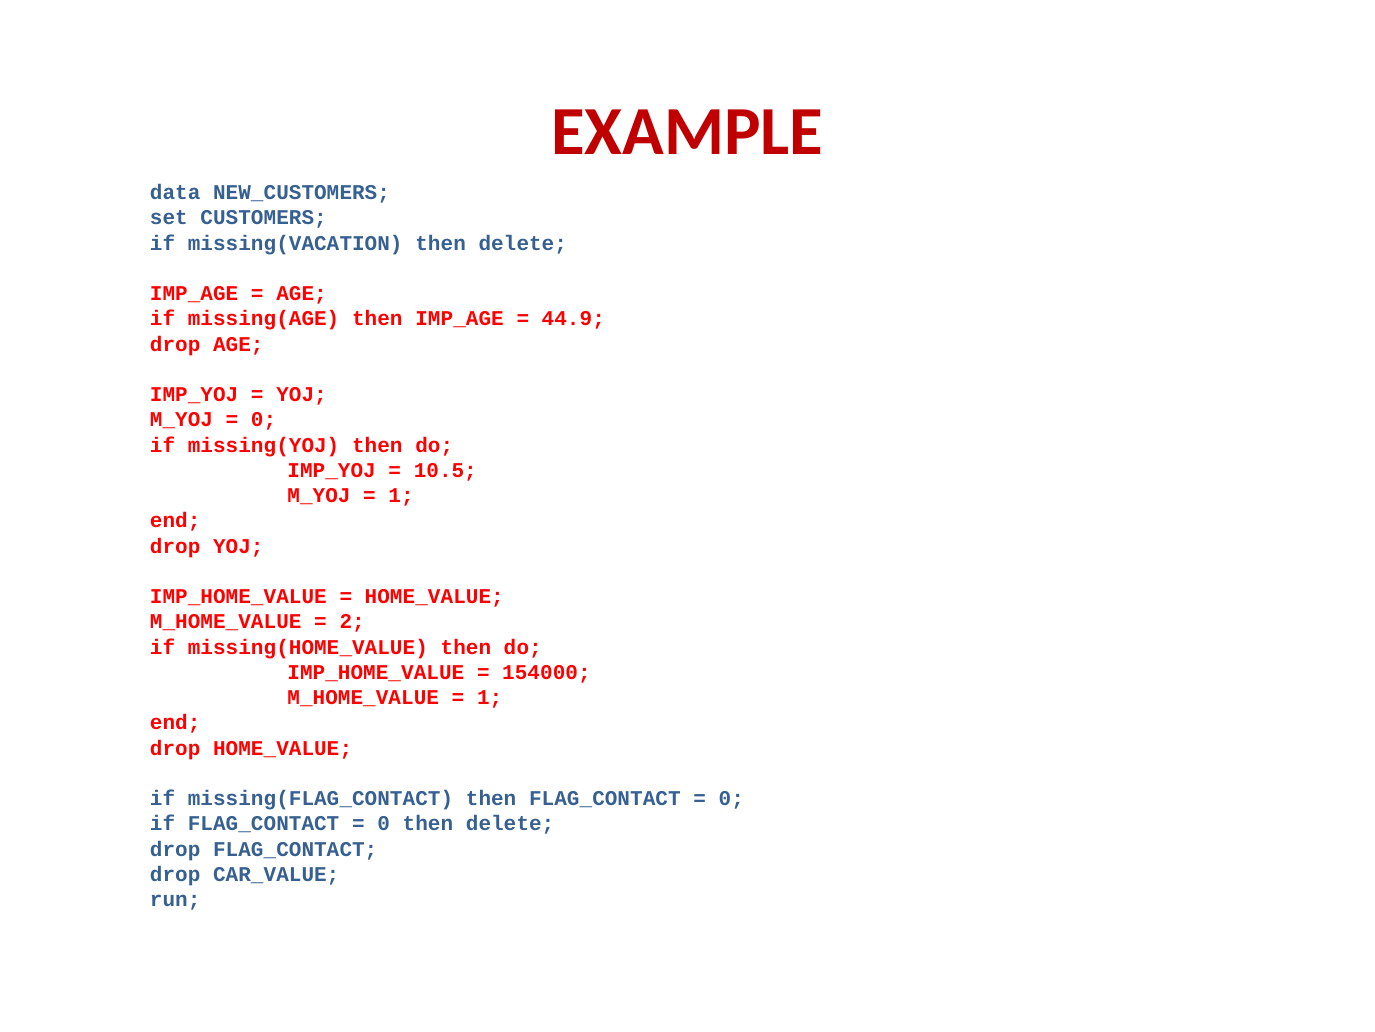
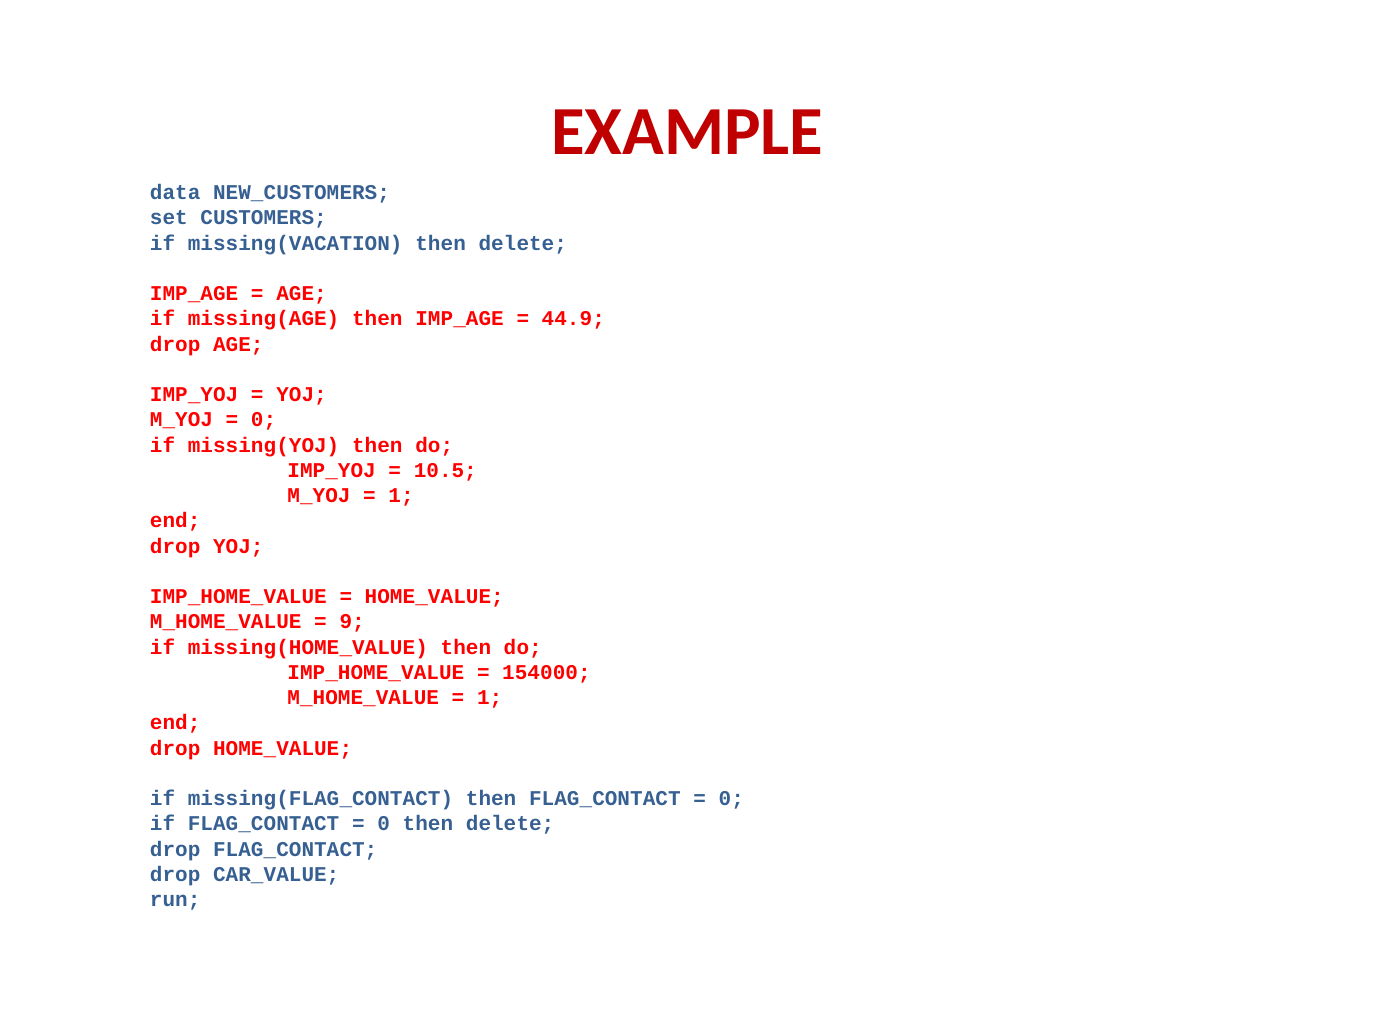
2: 2 -> 9
